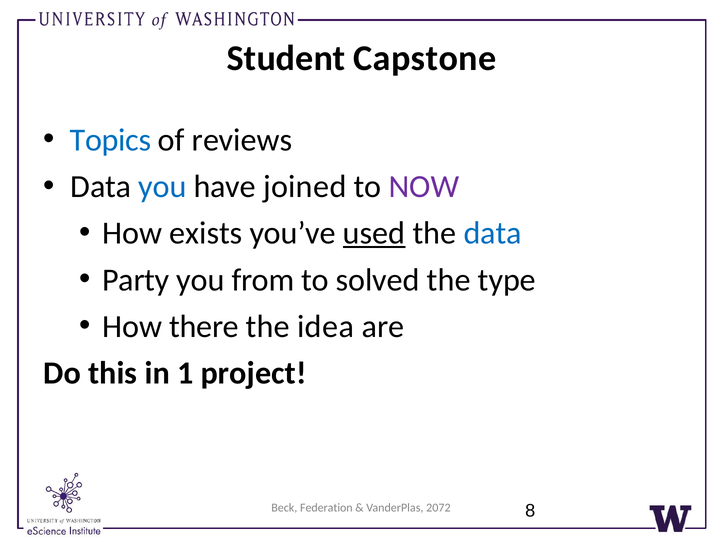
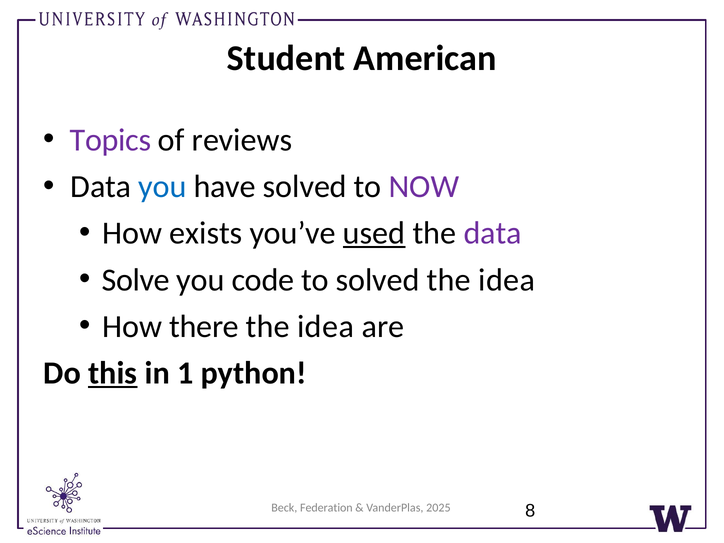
Capstone: Capstone -> American
Topics colour: blue -> purple
have joined: joined -> solved
data at (493, 233) colour: blue -> purple
Party: Party -> Solve
from: from -> code
type at (507, 280): type -> idea
this underline: none -> present
project: project -> python
2072: 2072 -> 2025
